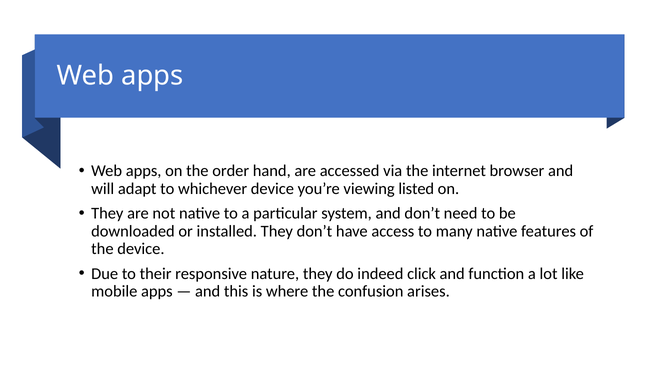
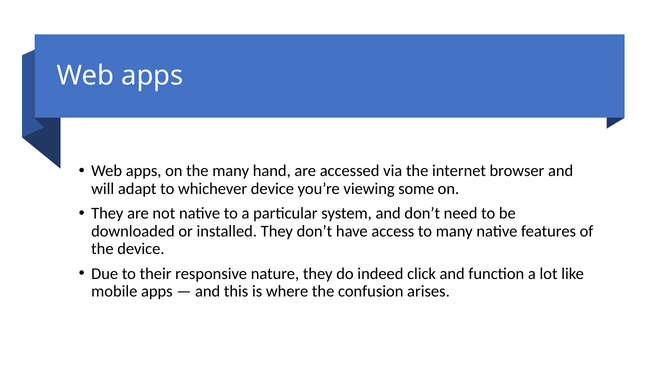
the order: order -> many
listed: listed -> some
